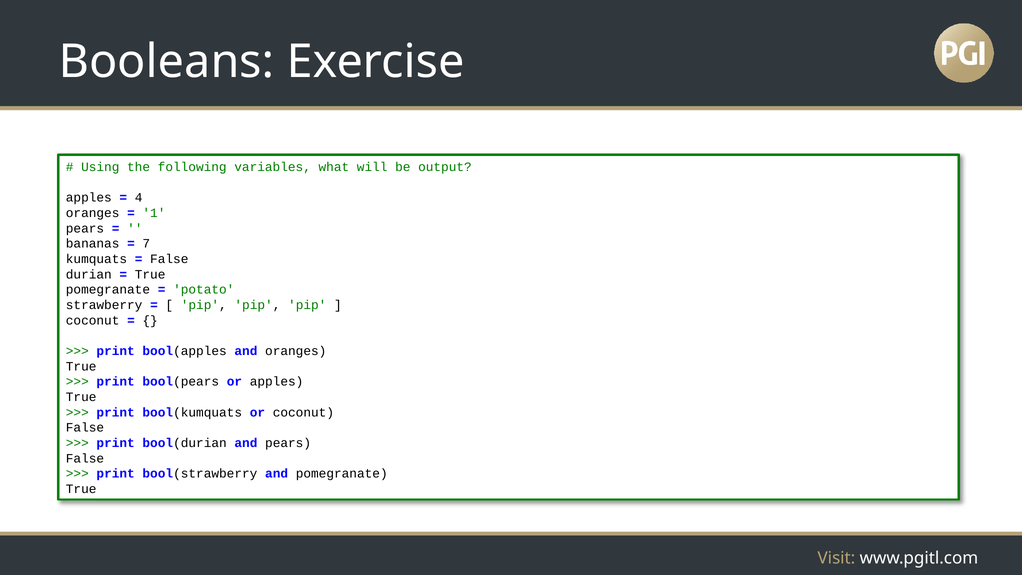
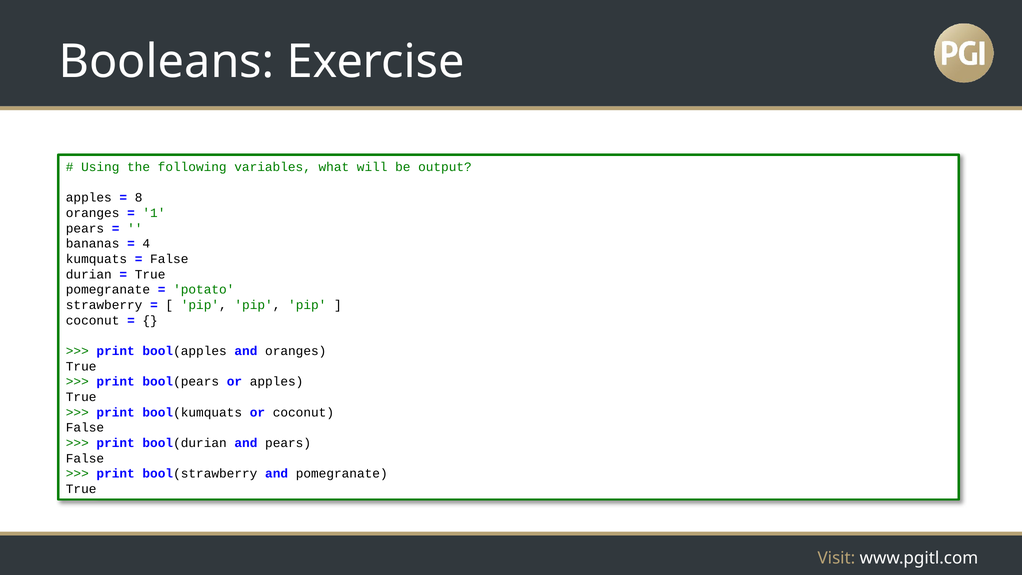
4: 4 -> 8
7: 7 -> 4
